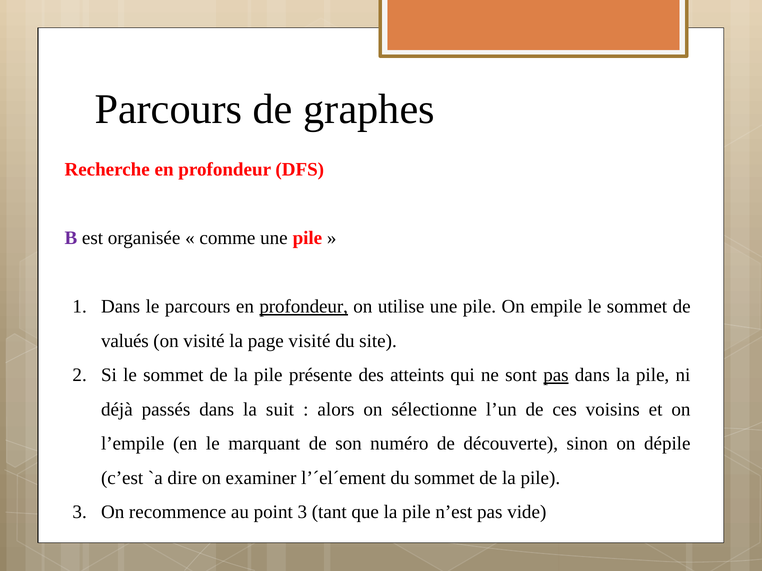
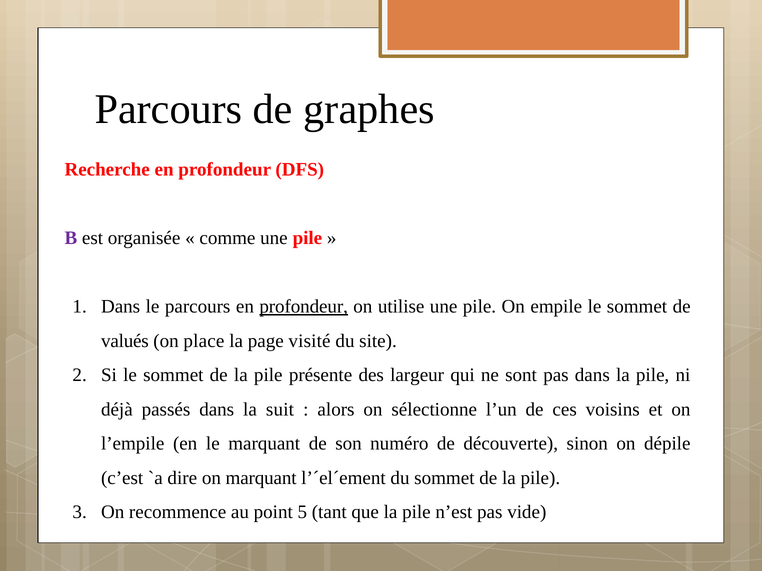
on visité: visité -> place
atteints: atteints -> largeur
pas at (556, 375) underline: present -> none
on examiner: examiner -> marquant
point 3: 3 -> 5
